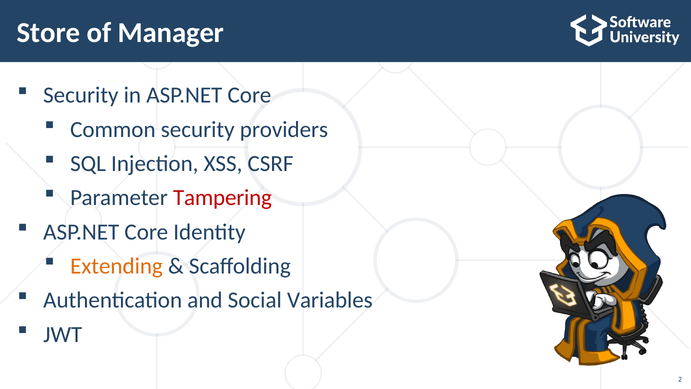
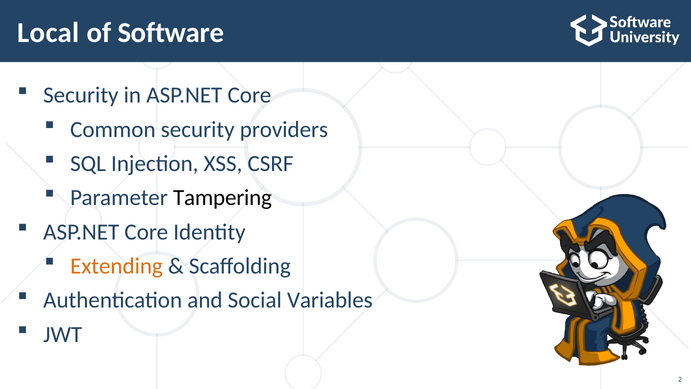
Store: Store -> Local
Manager: Manager -> Software
Tampering colour: red -> black
